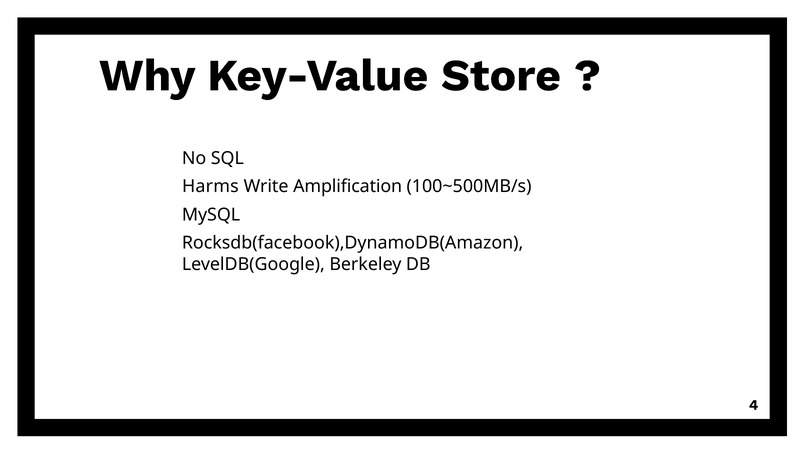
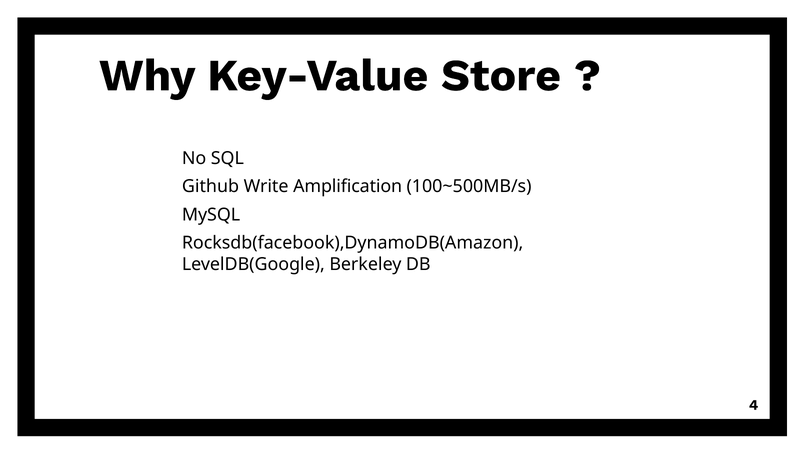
Harms: Harms -> Github
